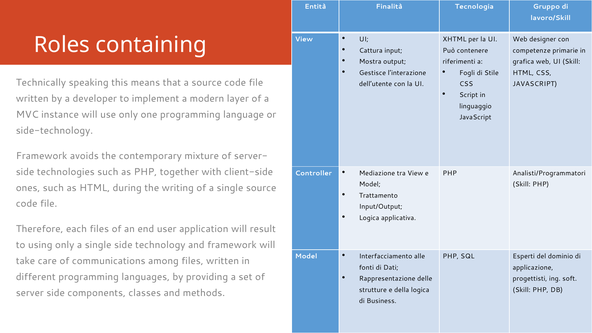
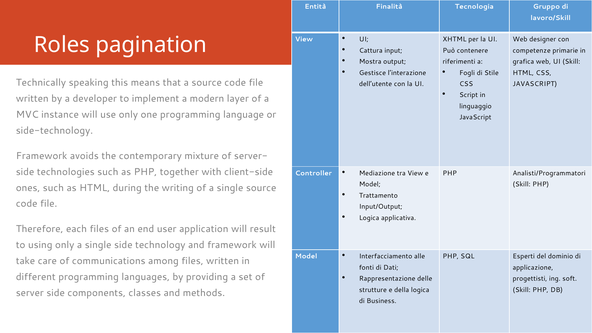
containing: containing -> pagination
